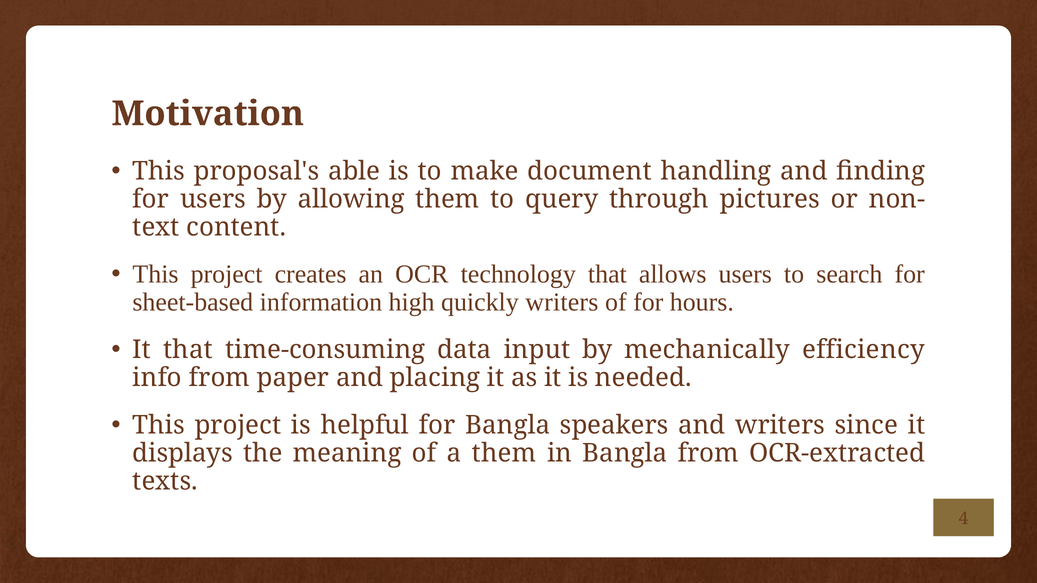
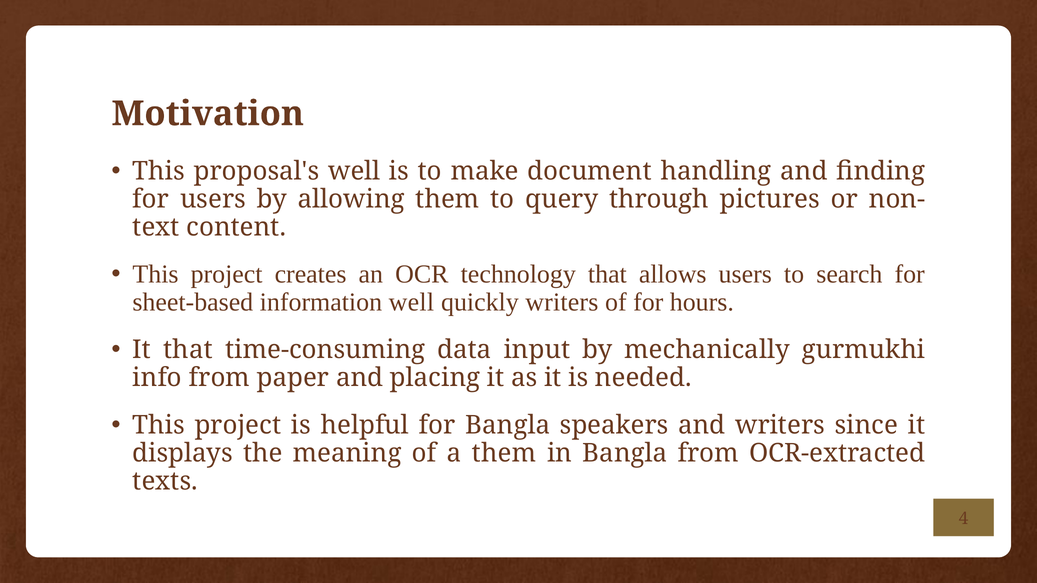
proposal's able: able -> well
information high: high -> well
efficiency: efficiency -> gurmukhi
